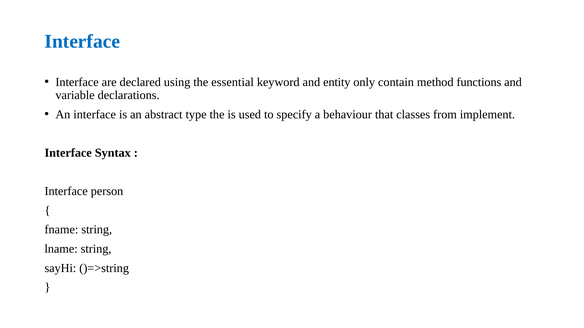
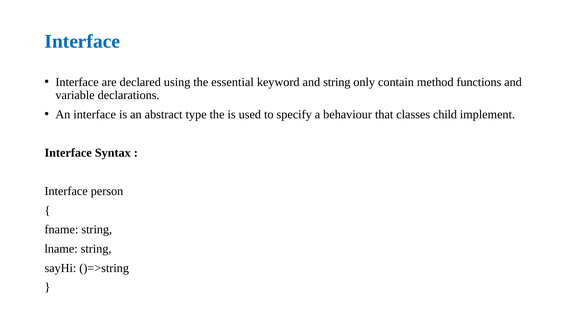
and entity: entity -> string
from: from -> child
